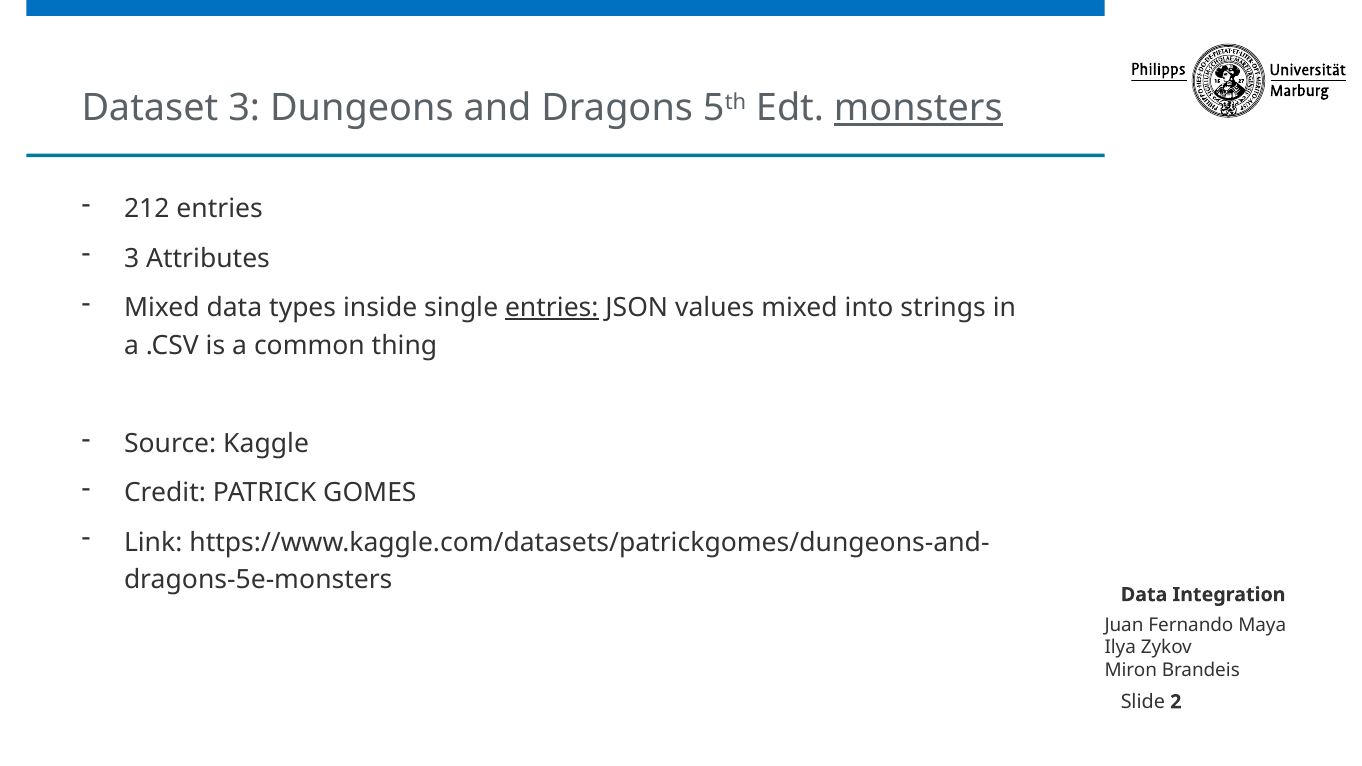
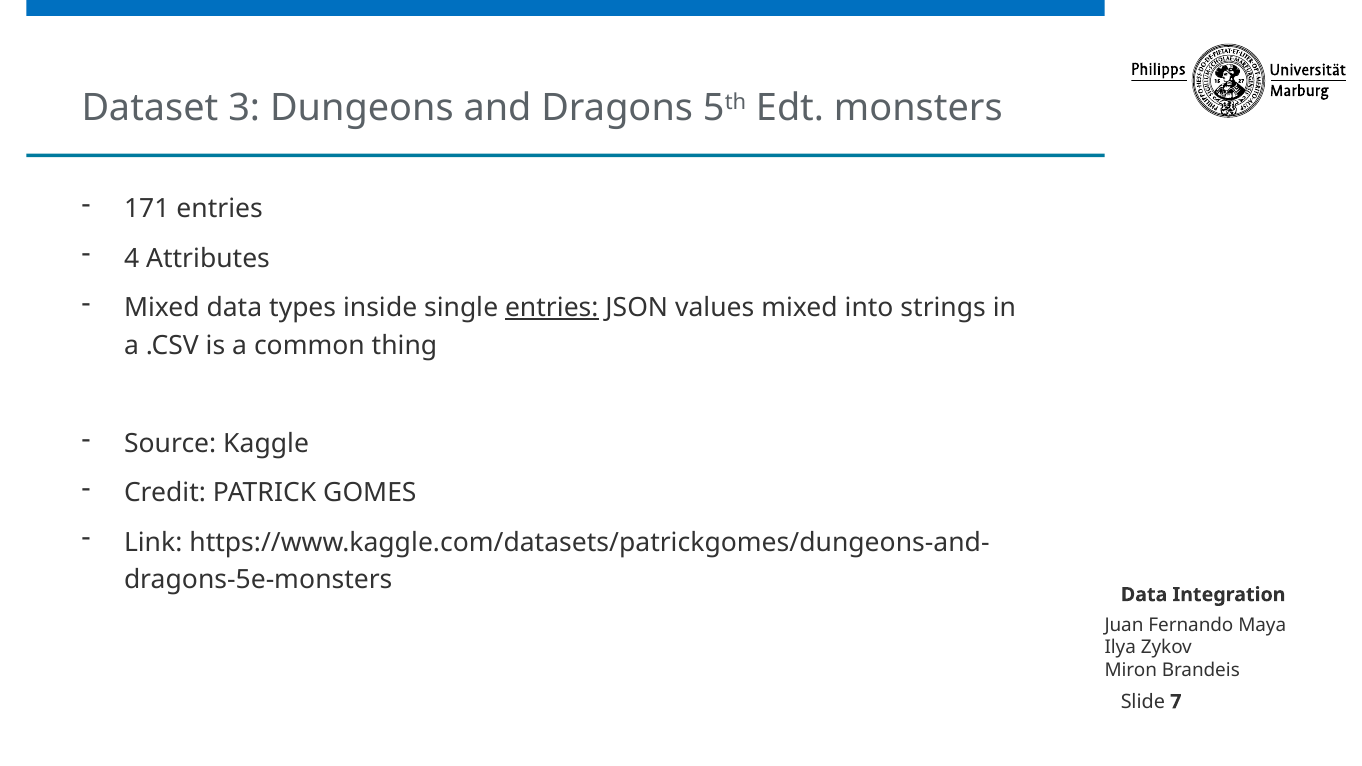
monsters underline: present -> none
212: 212 -> 171
3 at (132, 259): 3 -> 4
2: 2 -> 7
